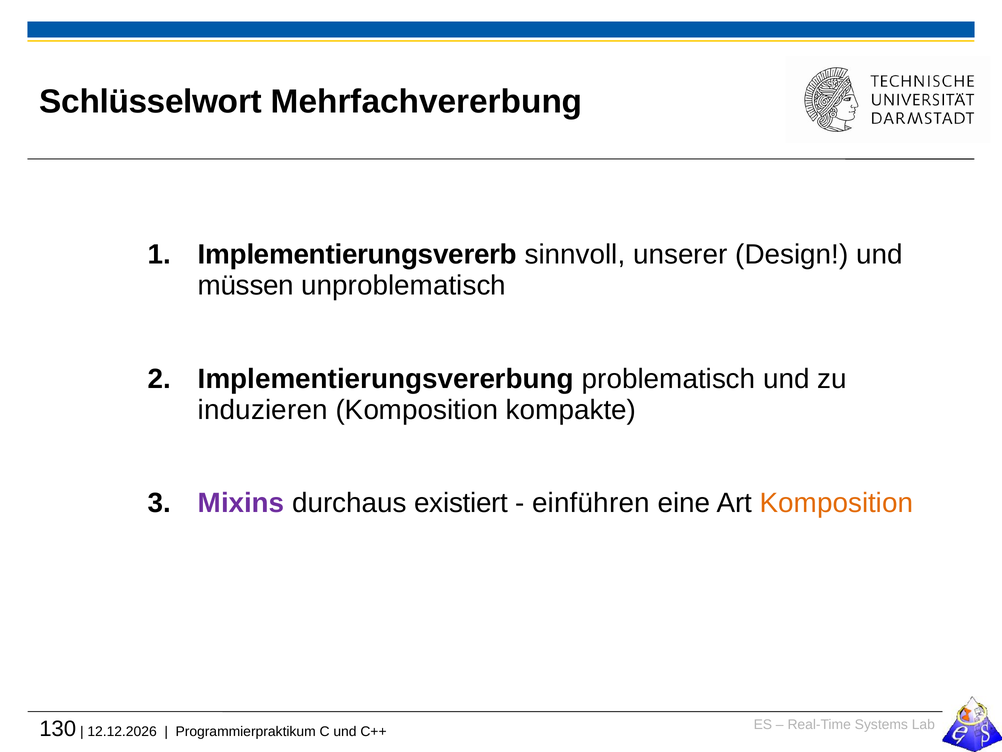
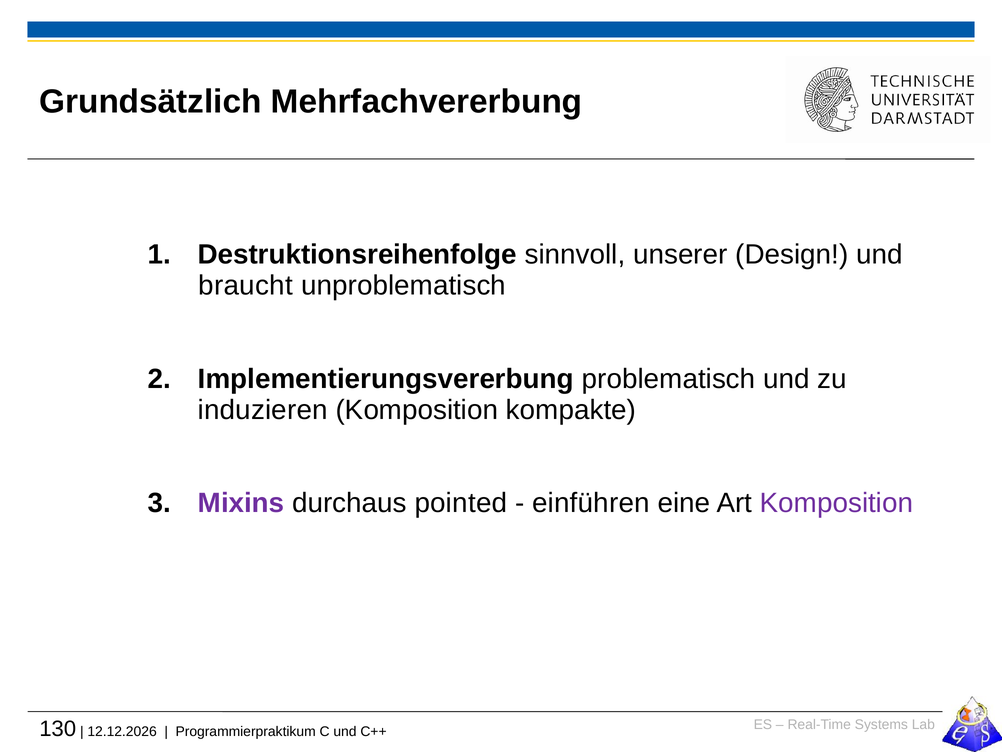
Schlüsselwort: Schlüsselwort -> Grundsätzlich
Implementierungsvererb: Implementierungsvererb -> Destruktionsreihenfolge
müssen: müssen -> braucht
existiert: existiert -> pointed
Komposition at (836, 503) colour: orange -> purple
